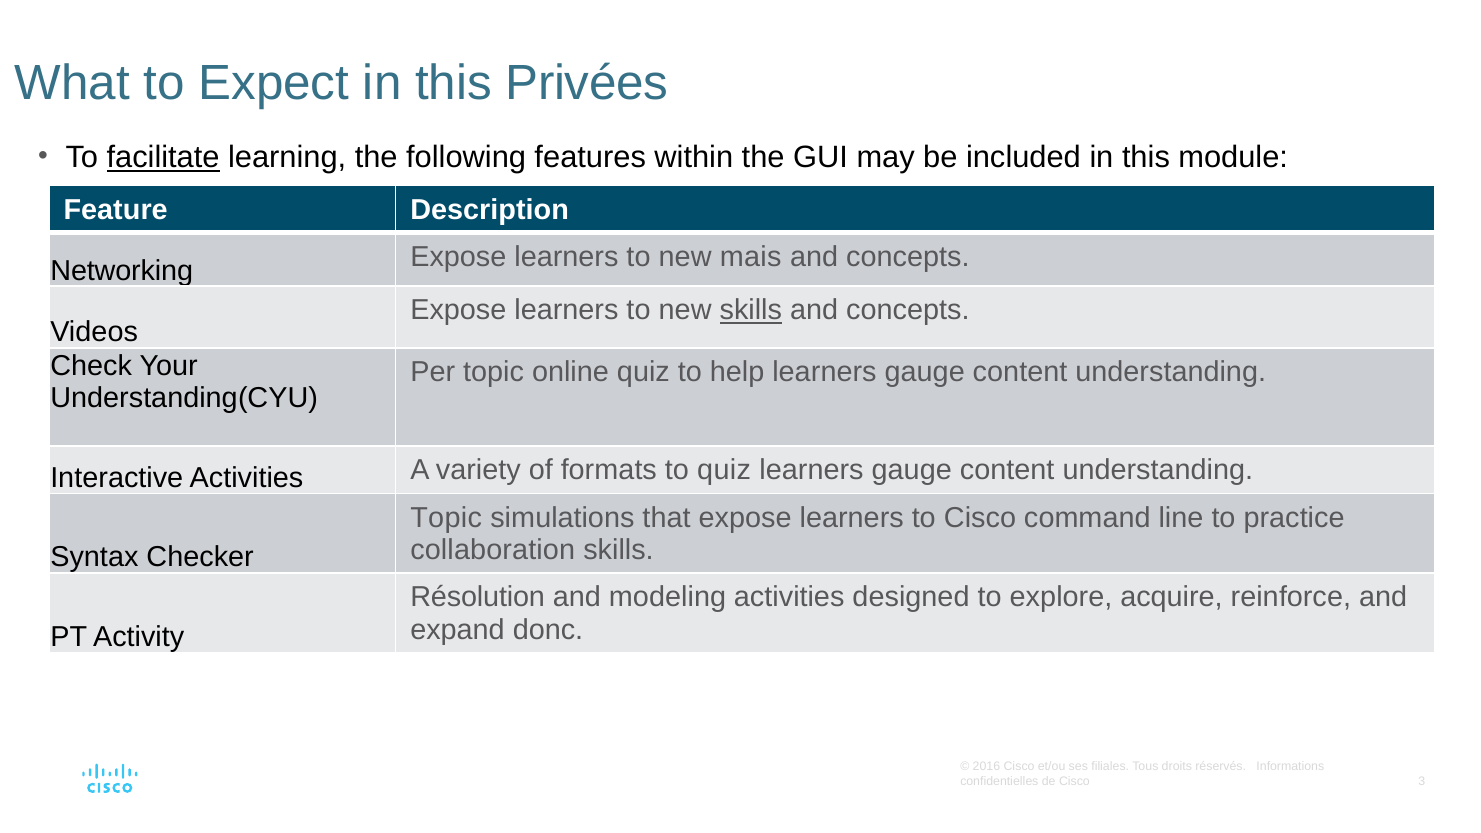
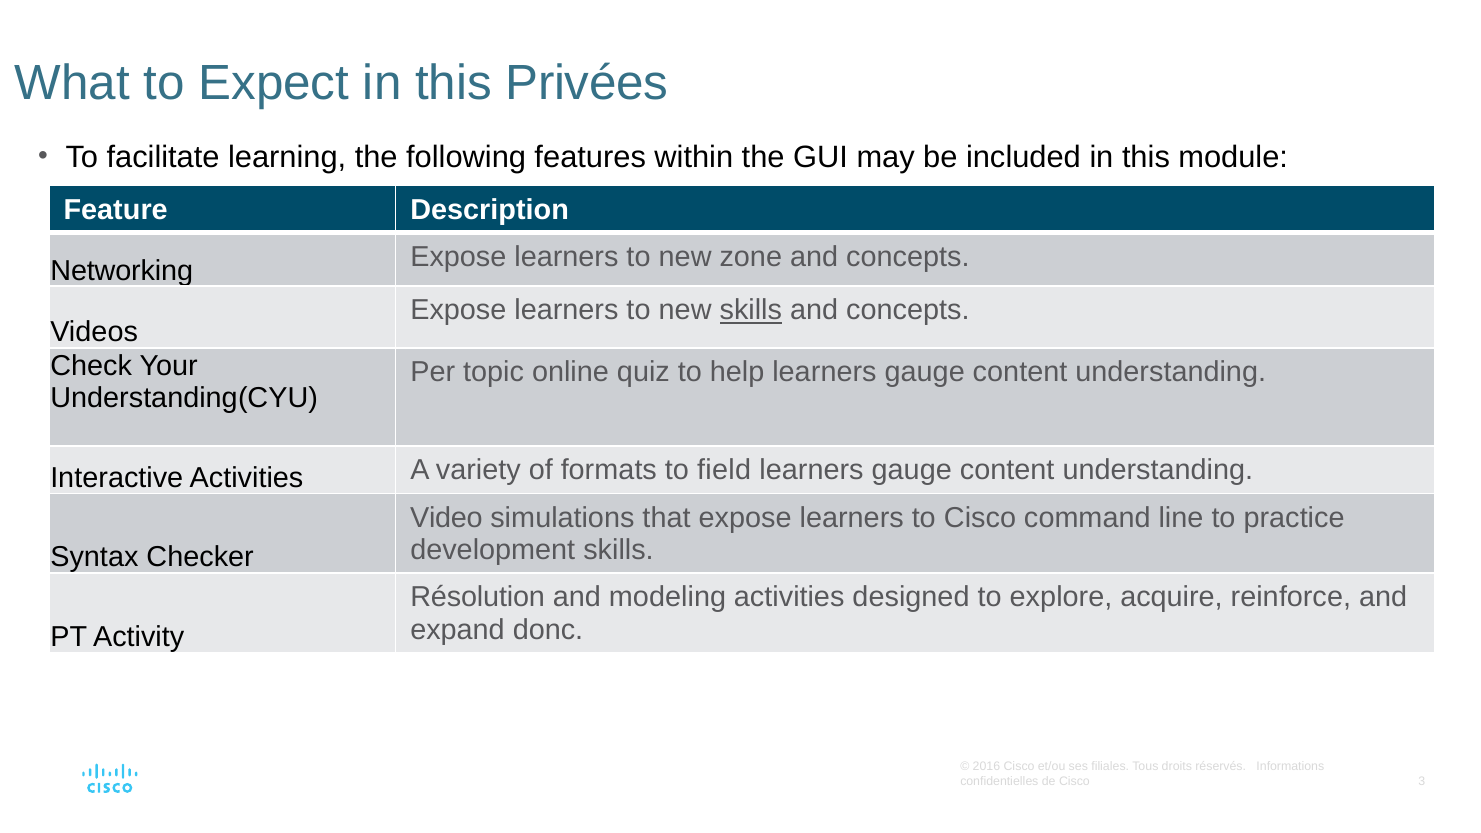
facilitate underline: present -> none
mais: mais -> zone
to quiz: quiz -> field
Topic at (446, 518): Topic -> Video
collaboration: collaboration -> development
